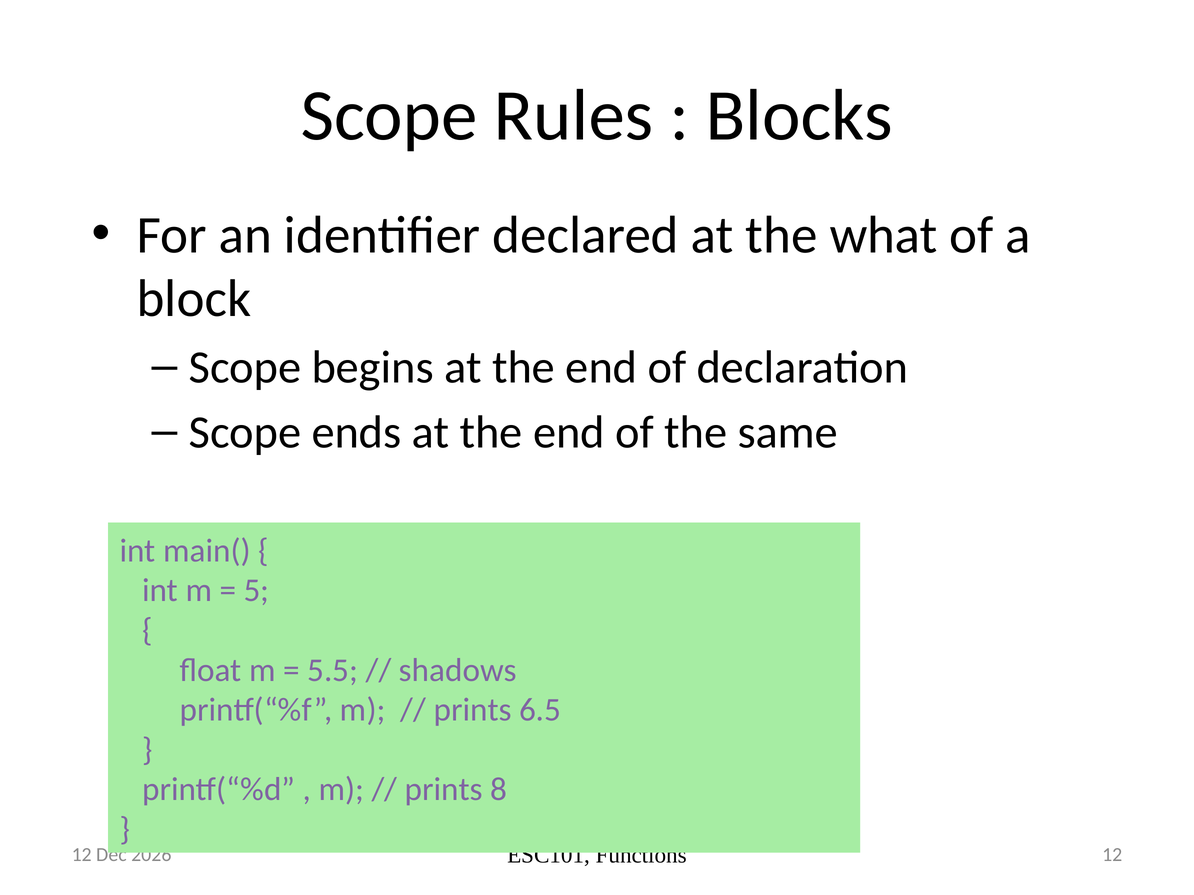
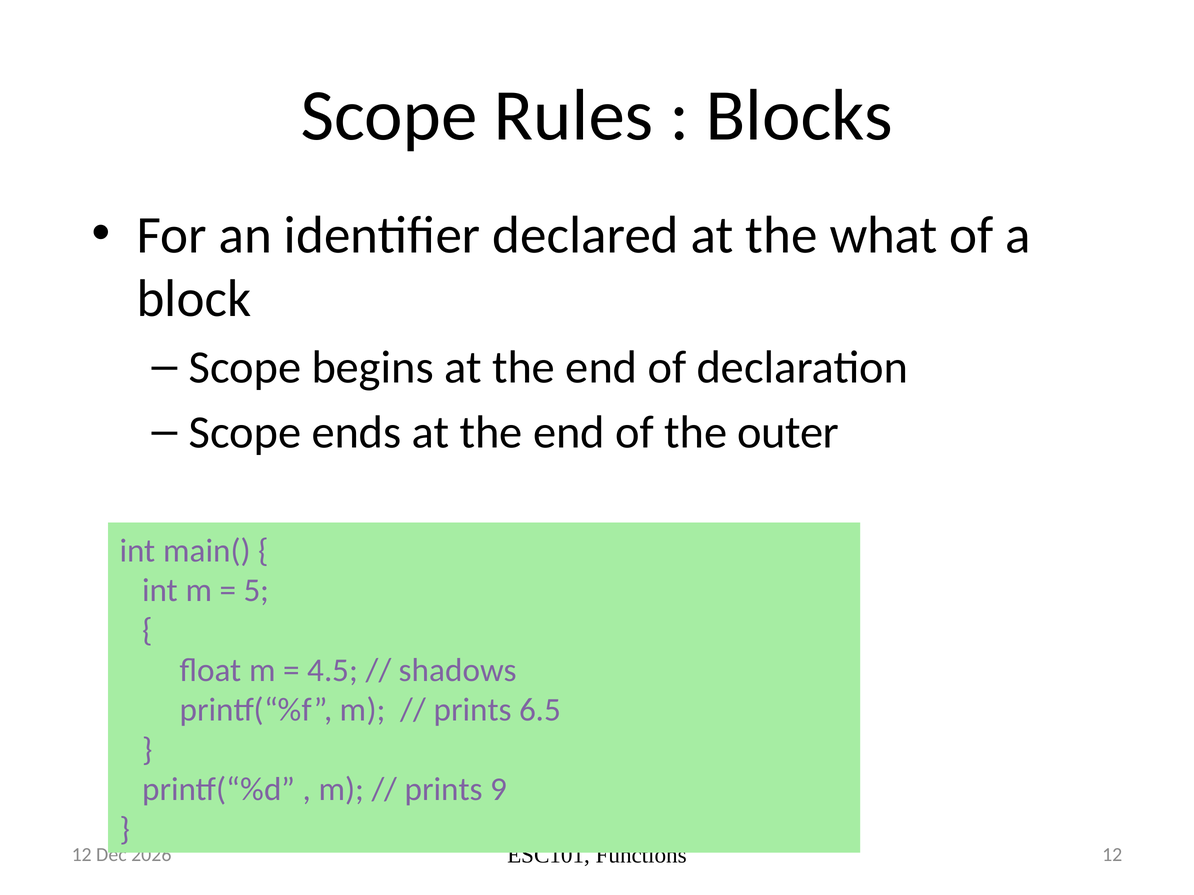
same: same -> outer
5.5: 5.5 -> 4.5
8: 8 -> 9
